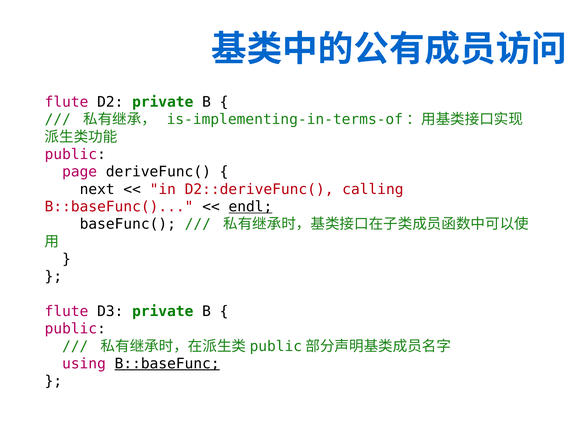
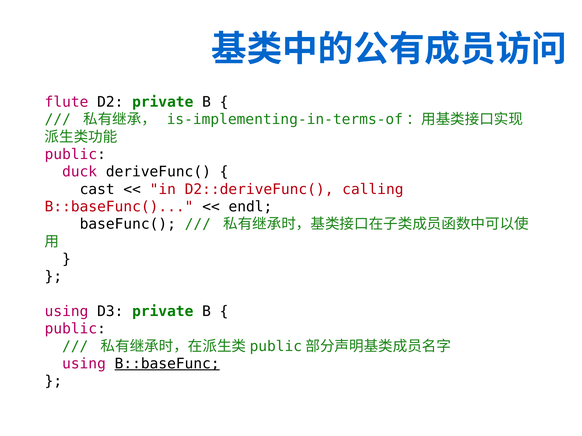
page: page -> duck
next: next -> cast
endl underline: present -> none
flute at (67, 312): flute -> using
